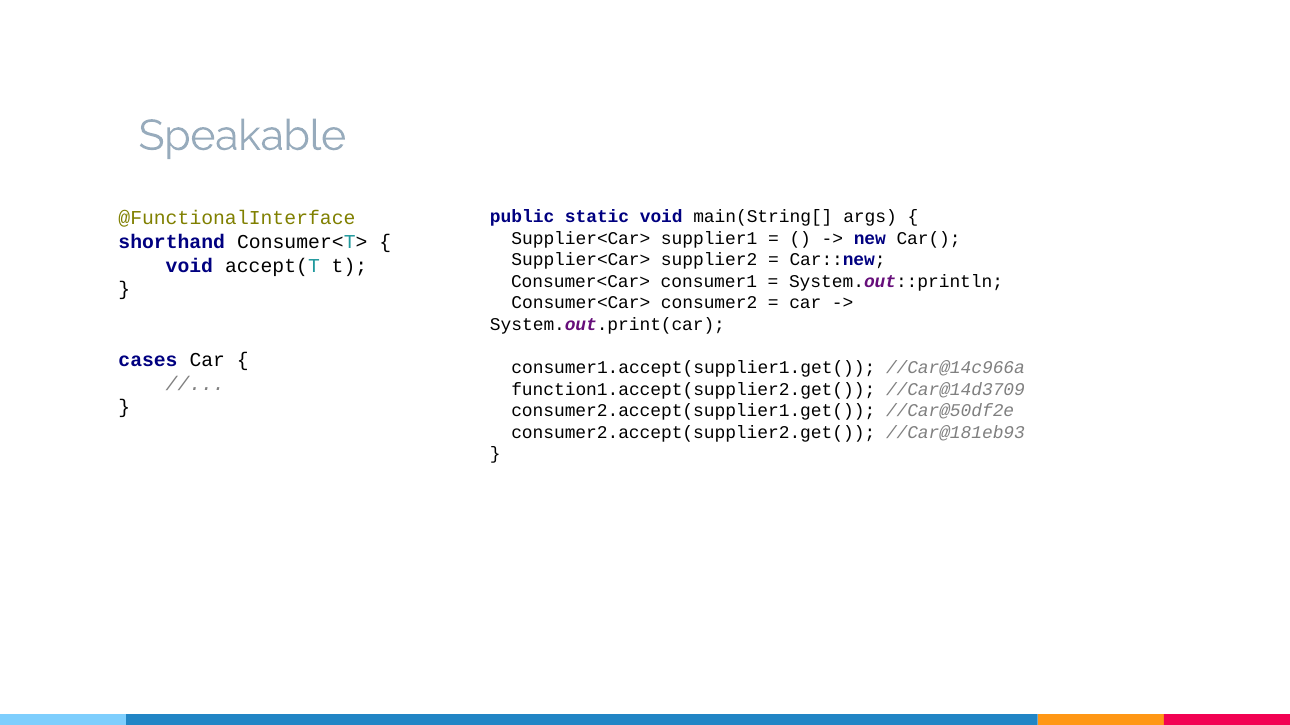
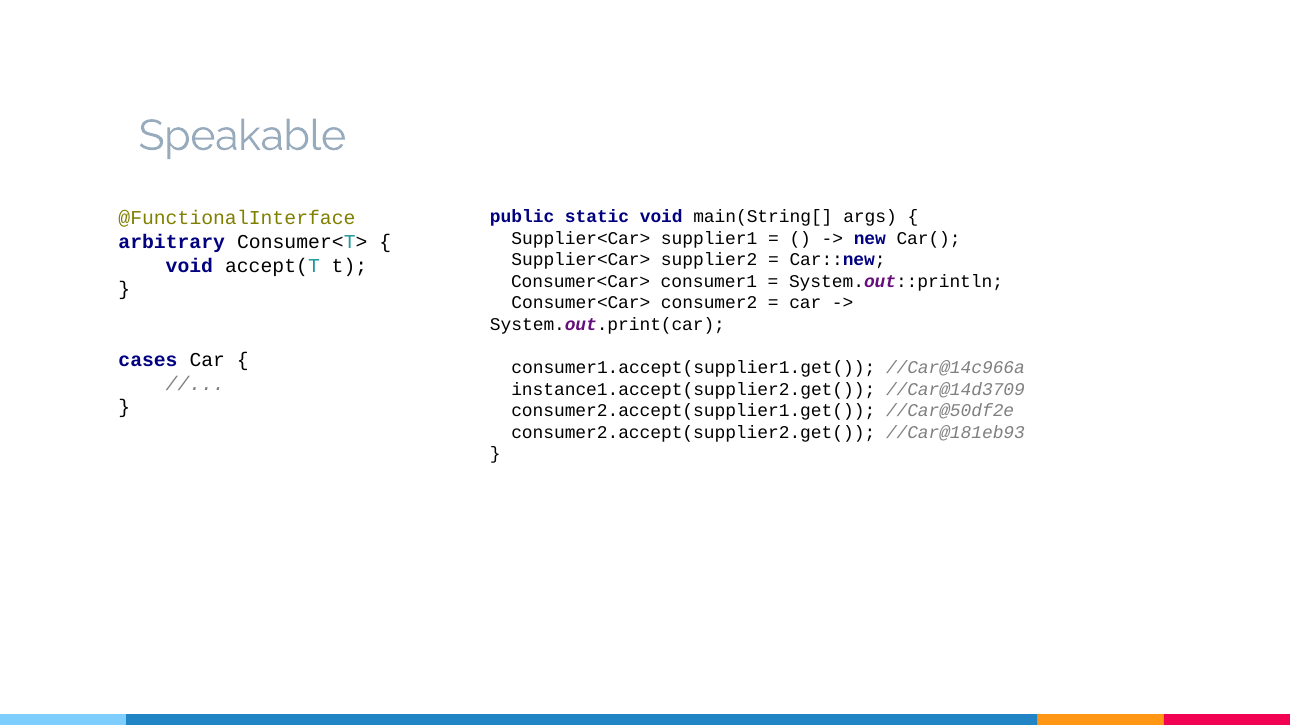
shorthand: shorthand -> arbitrary
function1.accept(supplier2.get(: function1.accept(supplier2.get( -> instance1.accept(supplier2.get(
